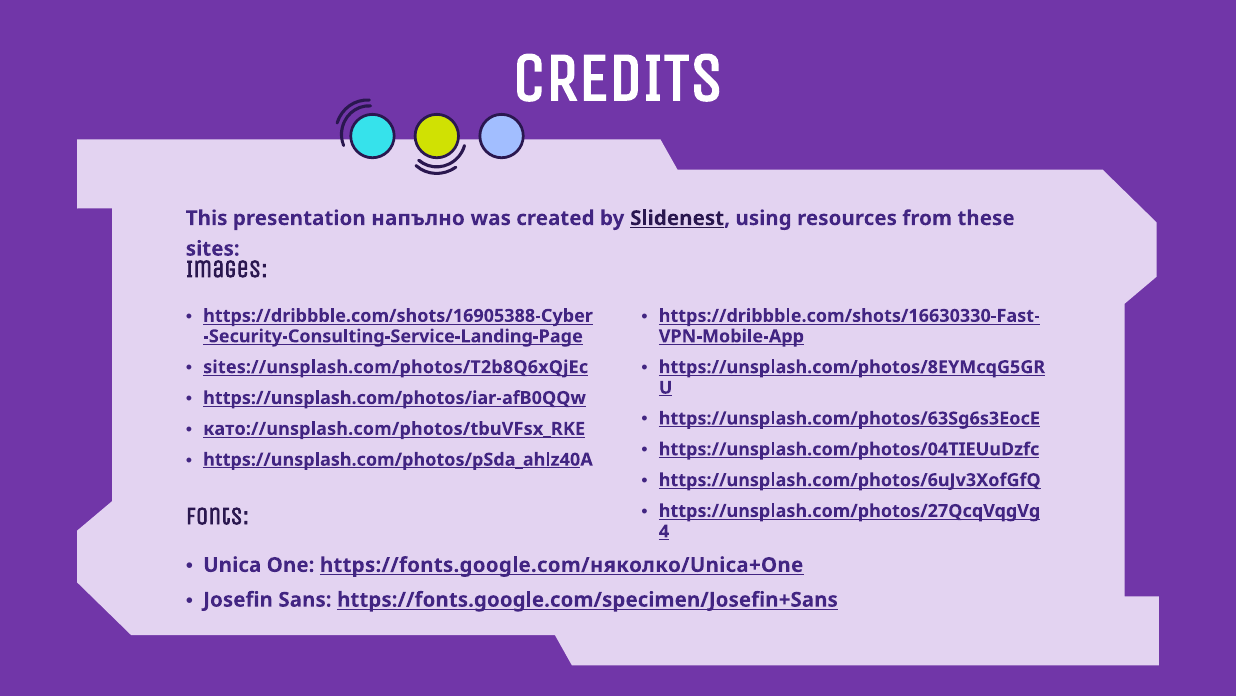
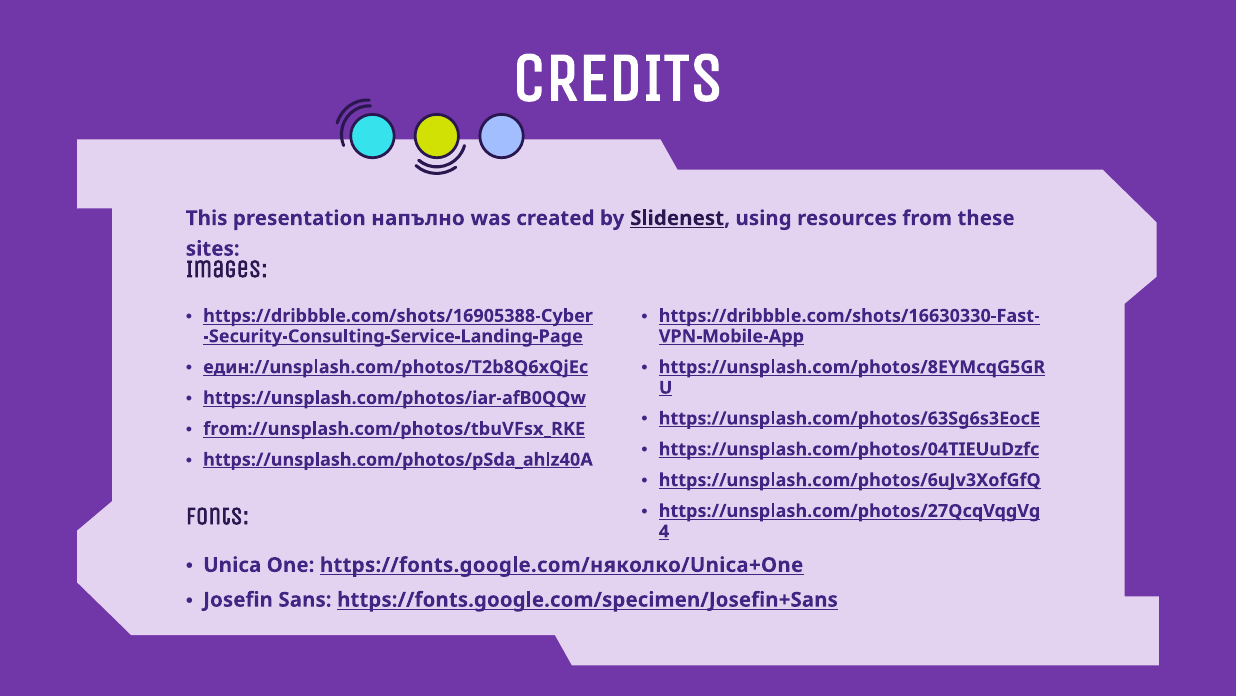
sites://unsplash.com/photos/T2b8Q6xQjEc: sites://unsplash.com/photos/T2b8Q6xQjEc -> един://unsplash.com/photos/T2b8Q6xQjEc
като://unsplash.com/photos/tbuVFsx_RKE: като://unsplash.com/photos/tbuVFsx_RKE -> from://unsplash.com/photos/tbuVFsx_RKE
